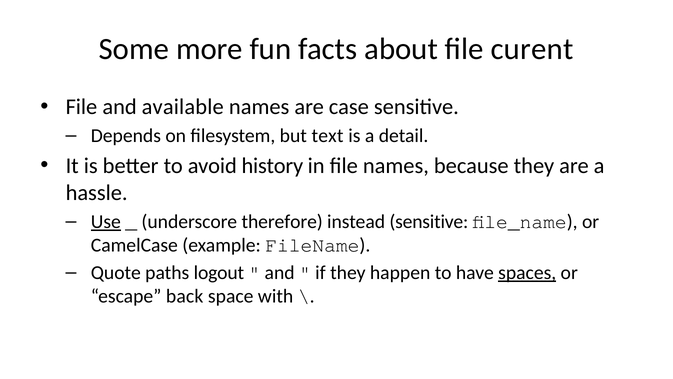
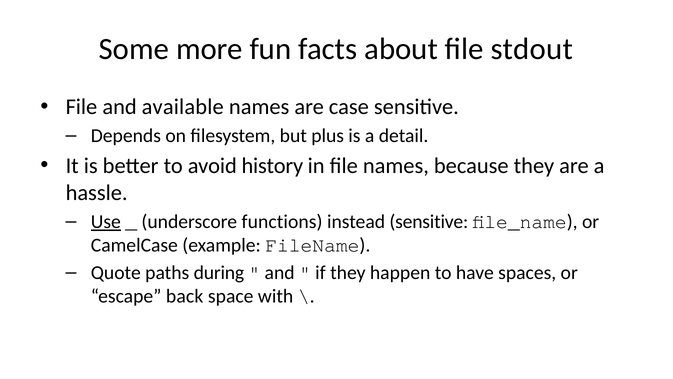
curent: curent -> stdout
text: text -> plus
therefore: therefore -> functions
logout: logout -> during
spaces underline: present -> none
